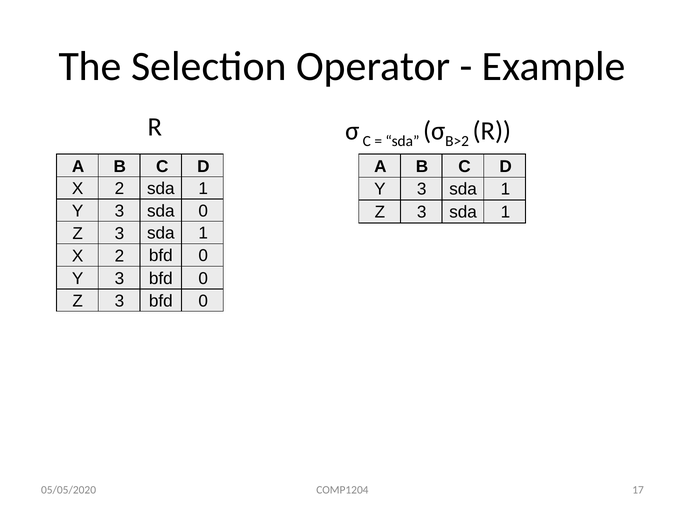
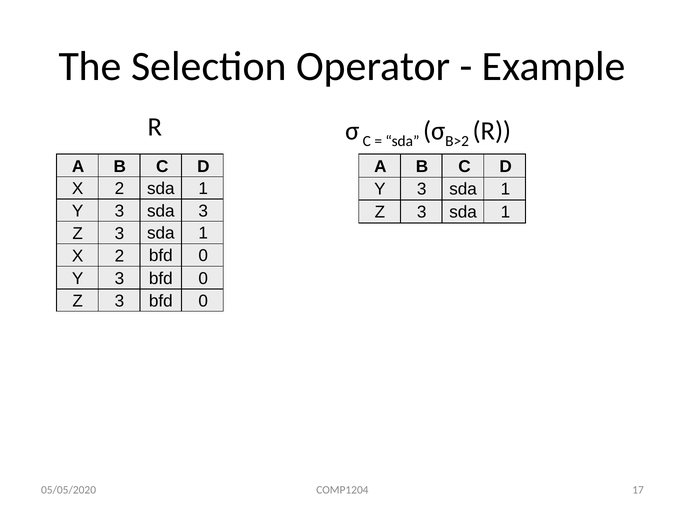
sda 0: 0 -> 3
